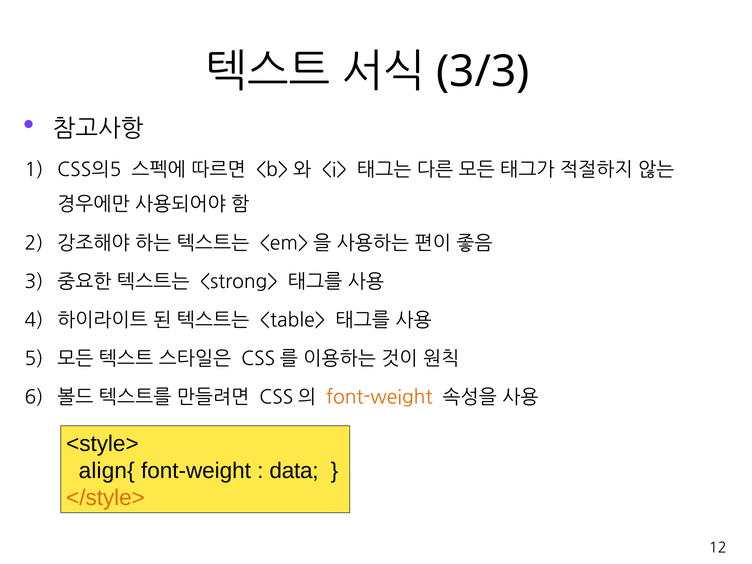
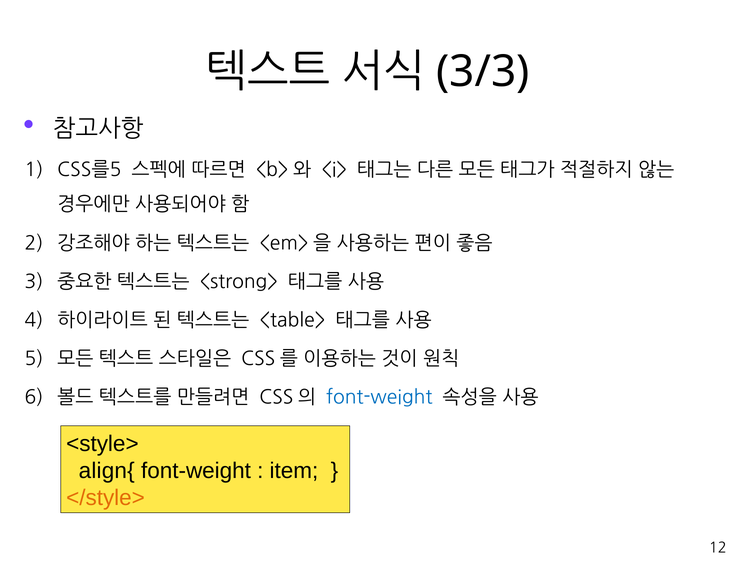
CSS의5: CSS의5 -> CSS를5
font-weight at (379, 398) colour: orange -> blue
data: data -> item
